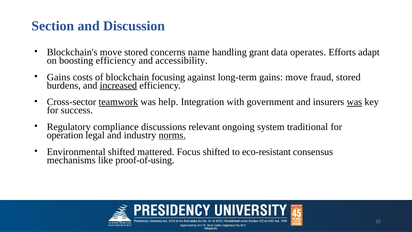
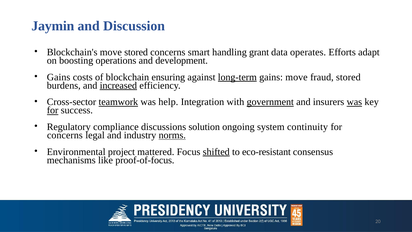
Section: Section -> Jaymin
name: name -> smart
boosting efficiency: efficiency -> operations
accessibility: accessibility -> development
focusing: focusing -> ensuring
long-term underline: none -> present
government underline: none -> present
for at (53, 110) underline: none -> present
relevant: relevant -> solution
traditional: traditional -> continuity
operation at (65, 135): operation -> concerns
Environmental shifted: shifted -> project
shifted at (216, 152) underline: none -> present
proof-of-using: proof-of-using -> proof-of-focus
